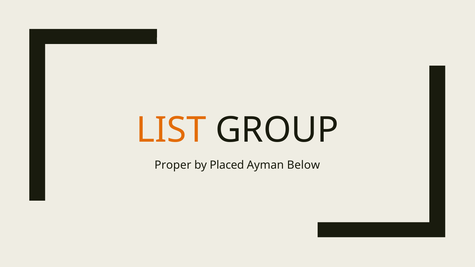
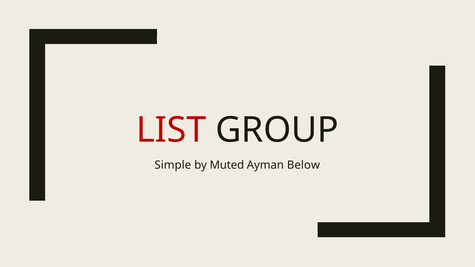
LIST colour: orange -> red
Proper: Proper -> Simple
Placed: Placed -> Muted
